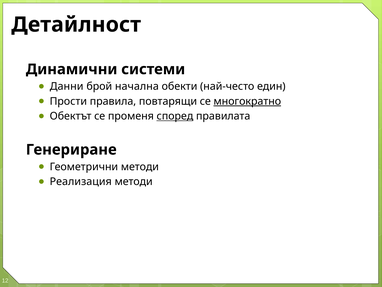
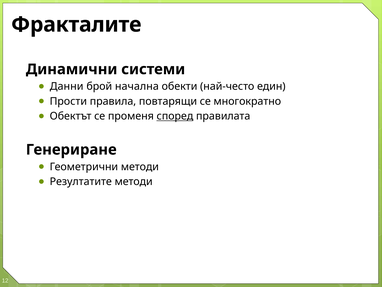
Детайлност: Детайлност -> Фракталите
многократно underline: present -> none
Реализация: Реализация -> Резултатите
